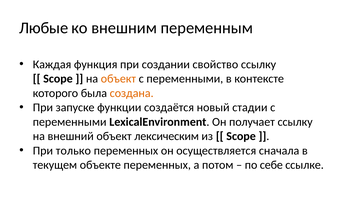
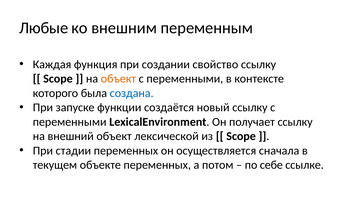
создана colour: orange -> blue
новый стадии: стадии -> ссылку
лексическим: лексическим -> лексической
только: только -> стадии
